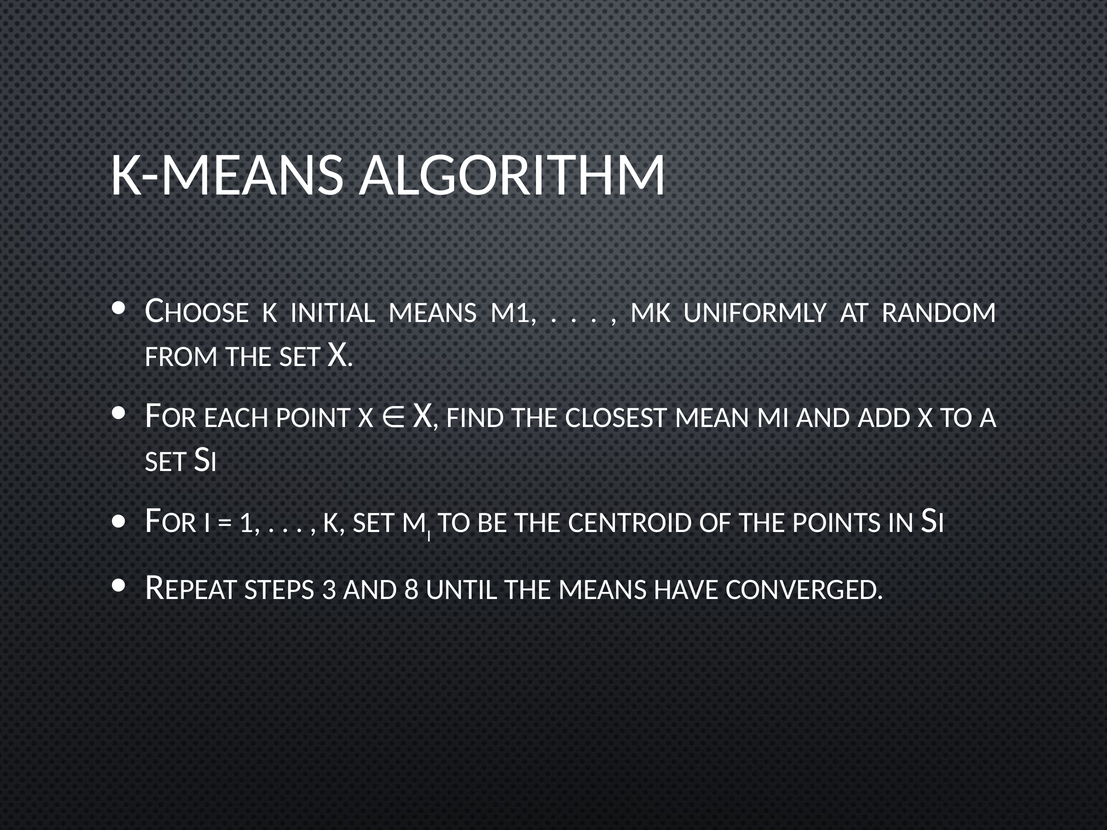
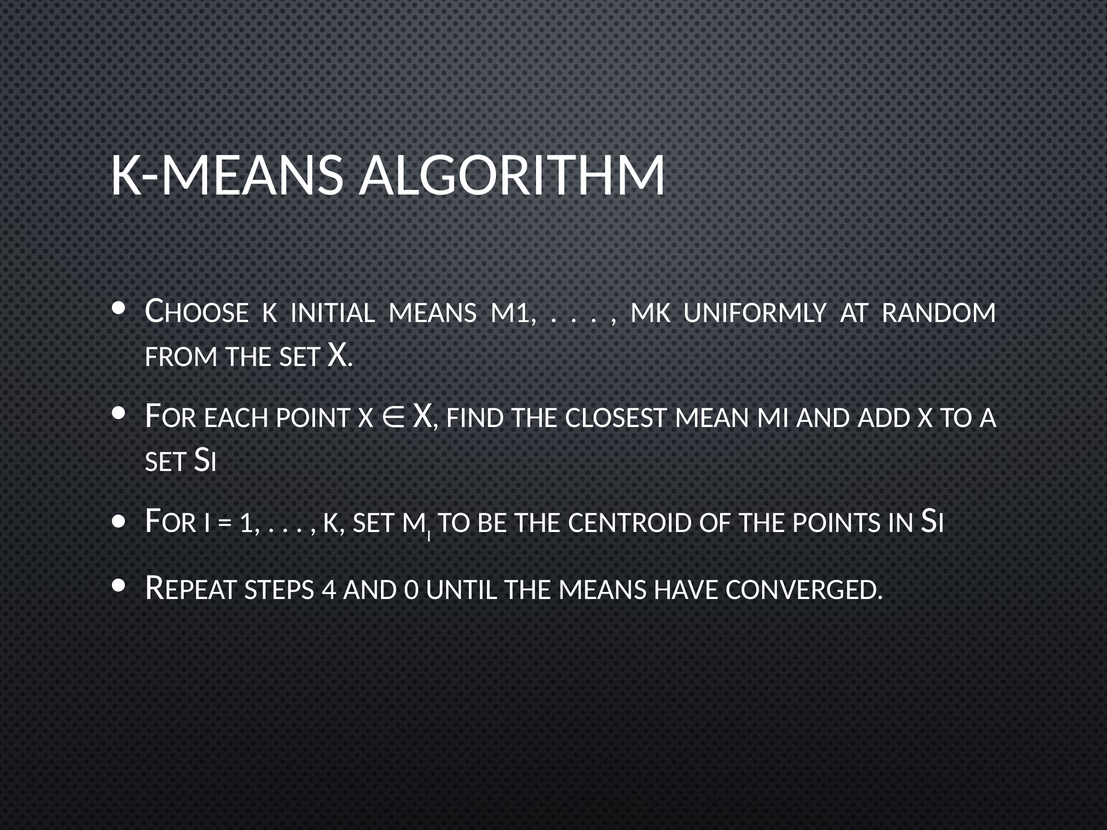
3: 3 -> 4
8: 8 -> 0
